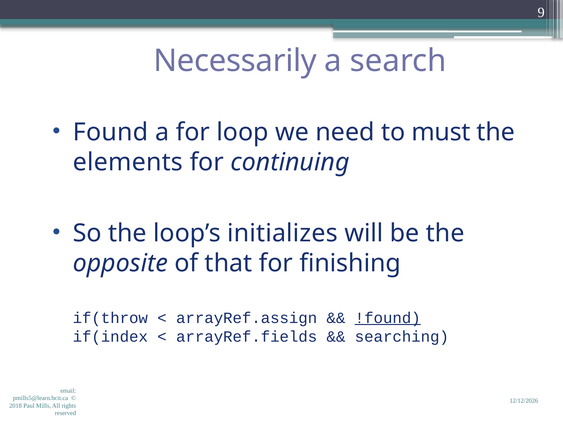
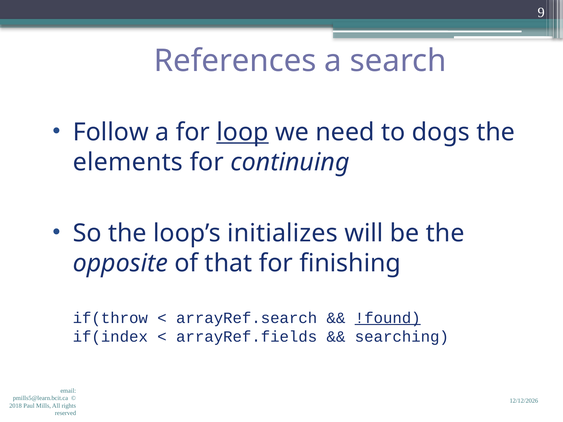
Necessarily: Necessarily -> References
Found: Found -> Follow
loop underline: none -> present
must: must -> dogs
arrayRef.assign: arrayRef.assign -> arrayRef.search
